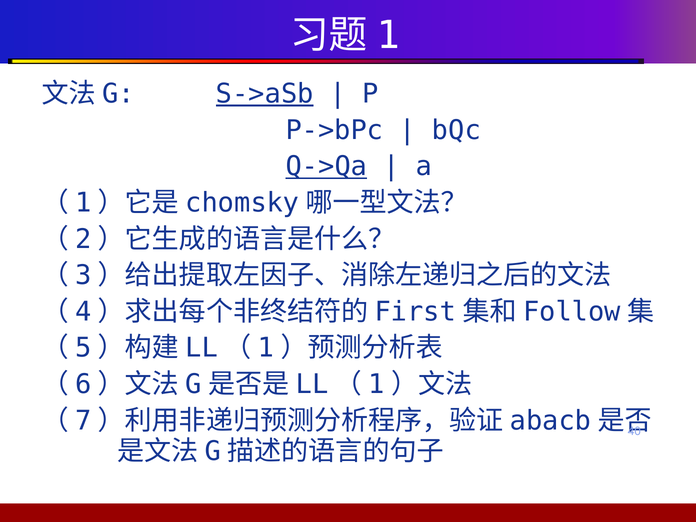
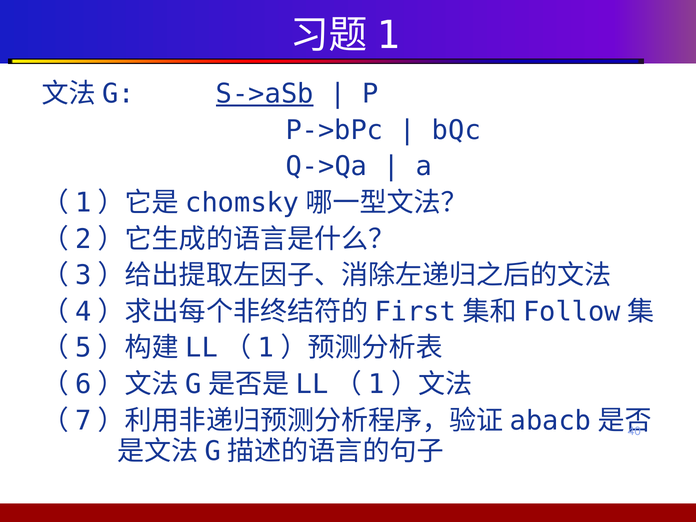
Q->Qa underline: present -> none
